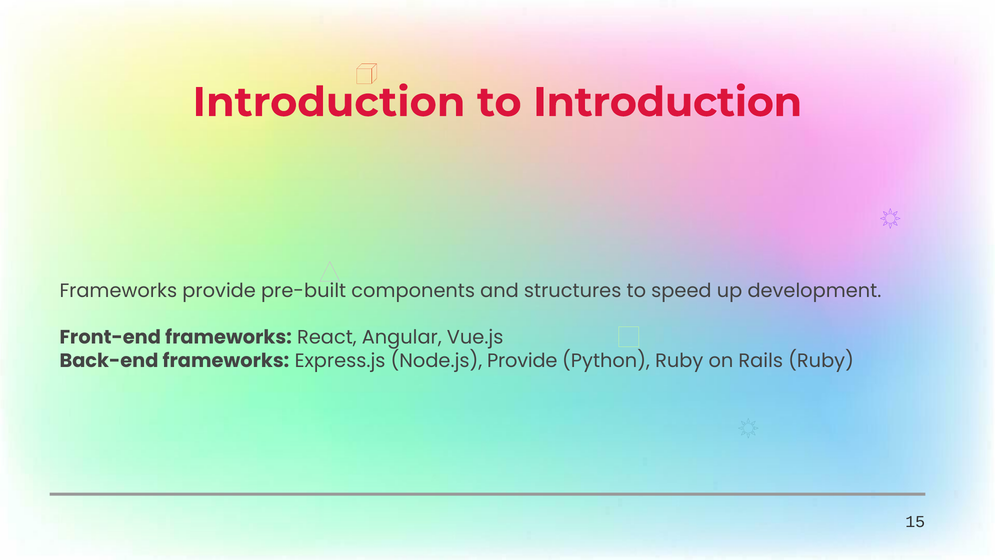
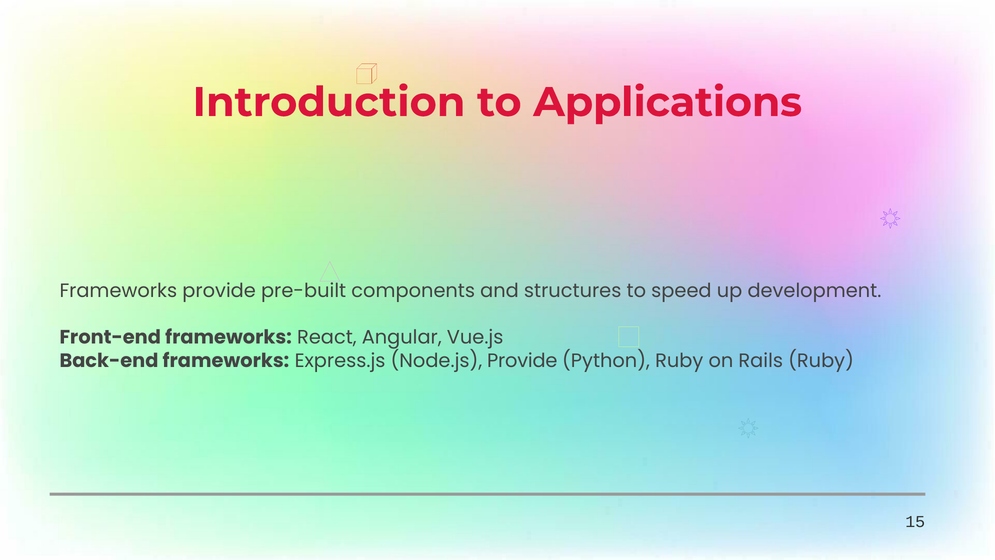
to Introduction: Introduction -> Applications
